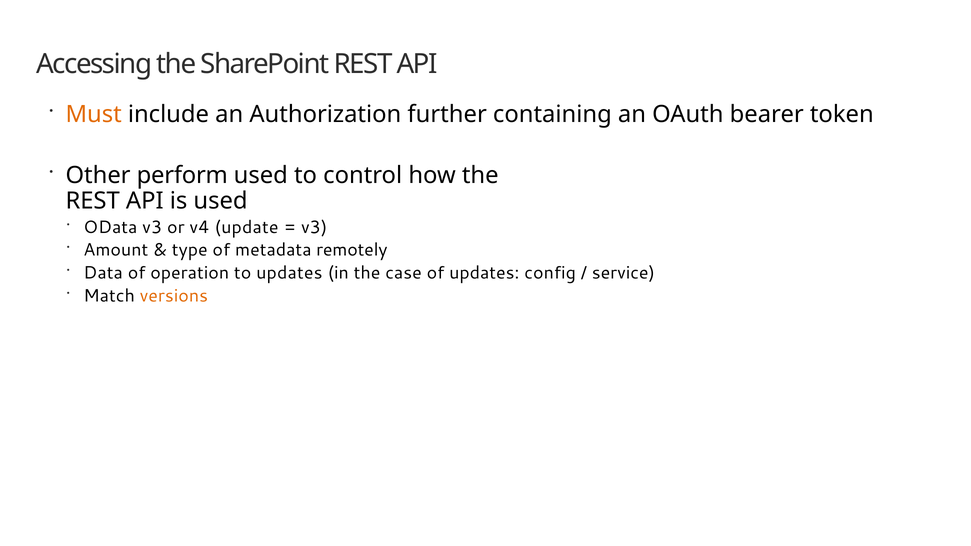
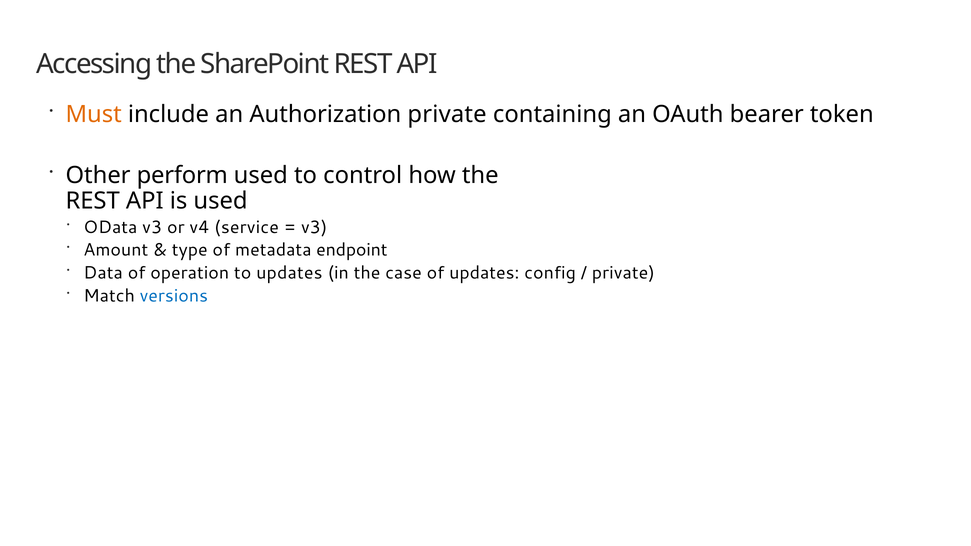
Authorization further: further -> private
update: update -> service
remotely: remotely -> endpoint
service at (623, 273): service -> private
versions colour: orange -> blue
